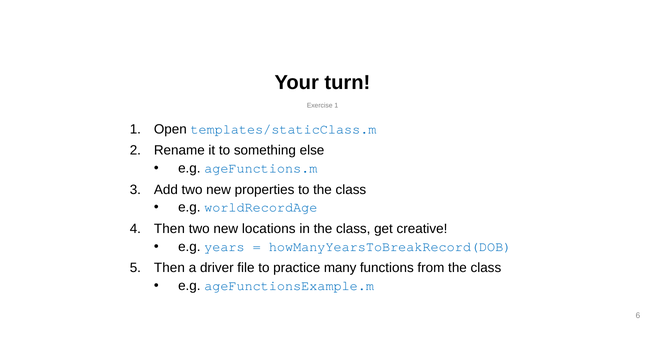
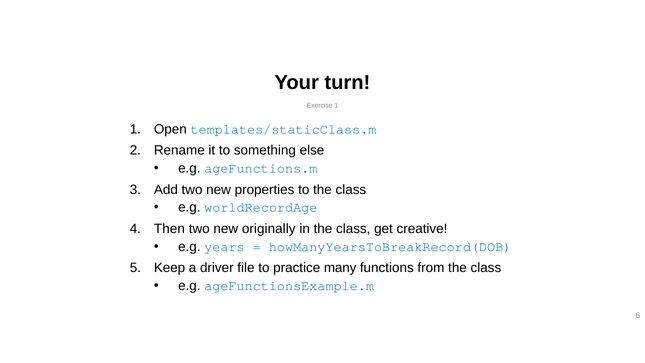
locations: locations -> originally
Then at (169, 268): Then -> Keep
